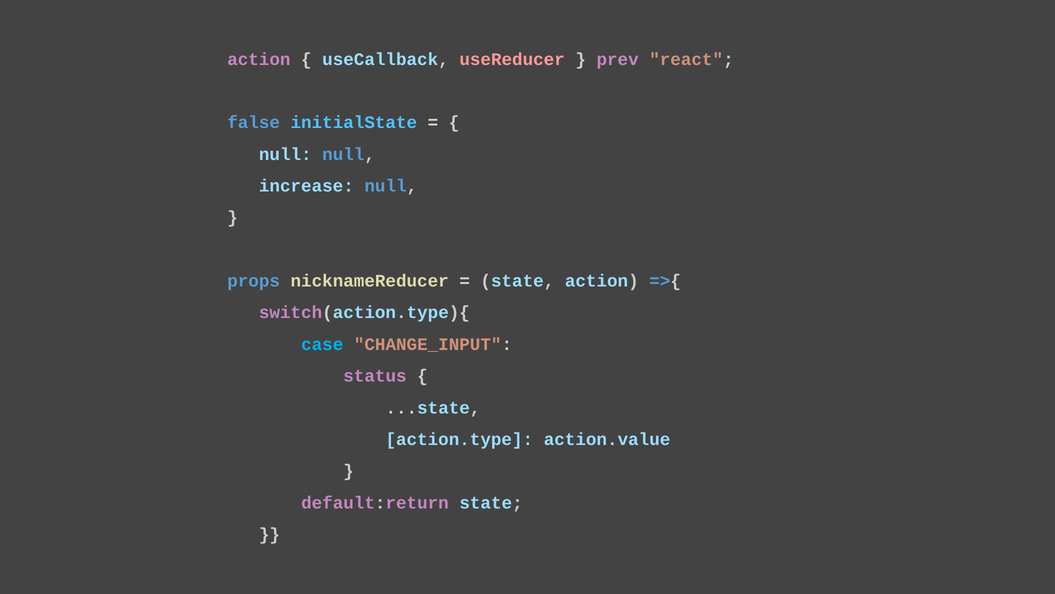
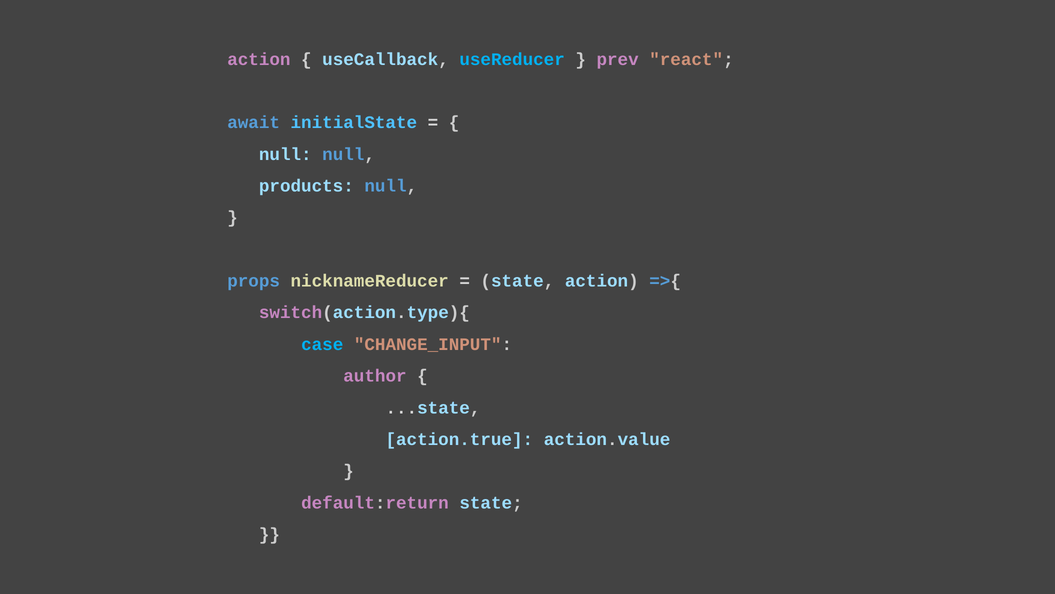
useReducer colour: pink -> light blue
false: false -> await
increase: increase -> products
status: status -> author
action.type: action.type -> action.true
